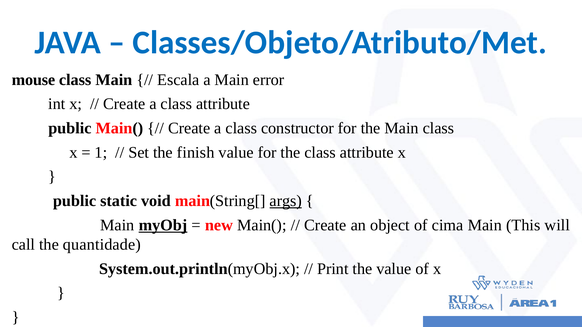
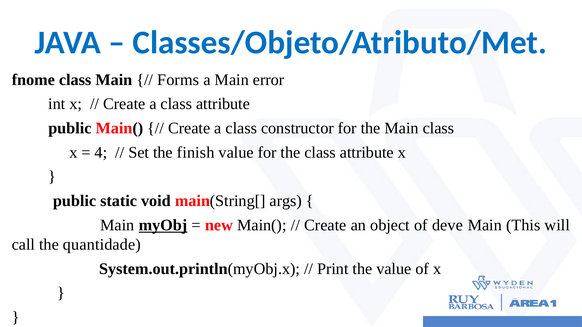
mouse: mouse -> fnome
Escala: Escala -> Forms
1: 1 -> 4
args underline: present -> none
cima: cima -> deve
